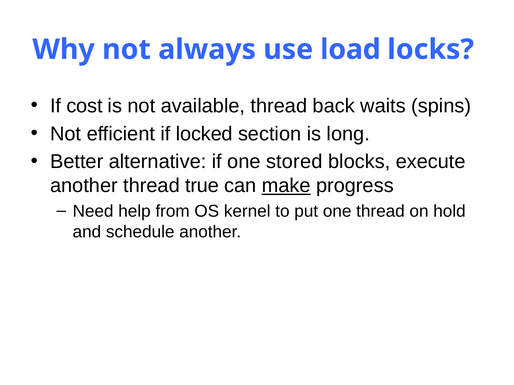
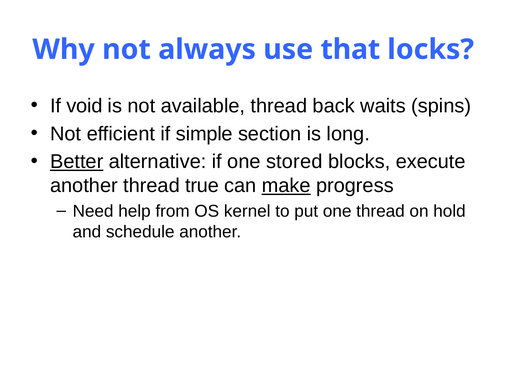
load: load -> that
cost: cost -> void
locked: locked -> simple
Better underline: none -> present
